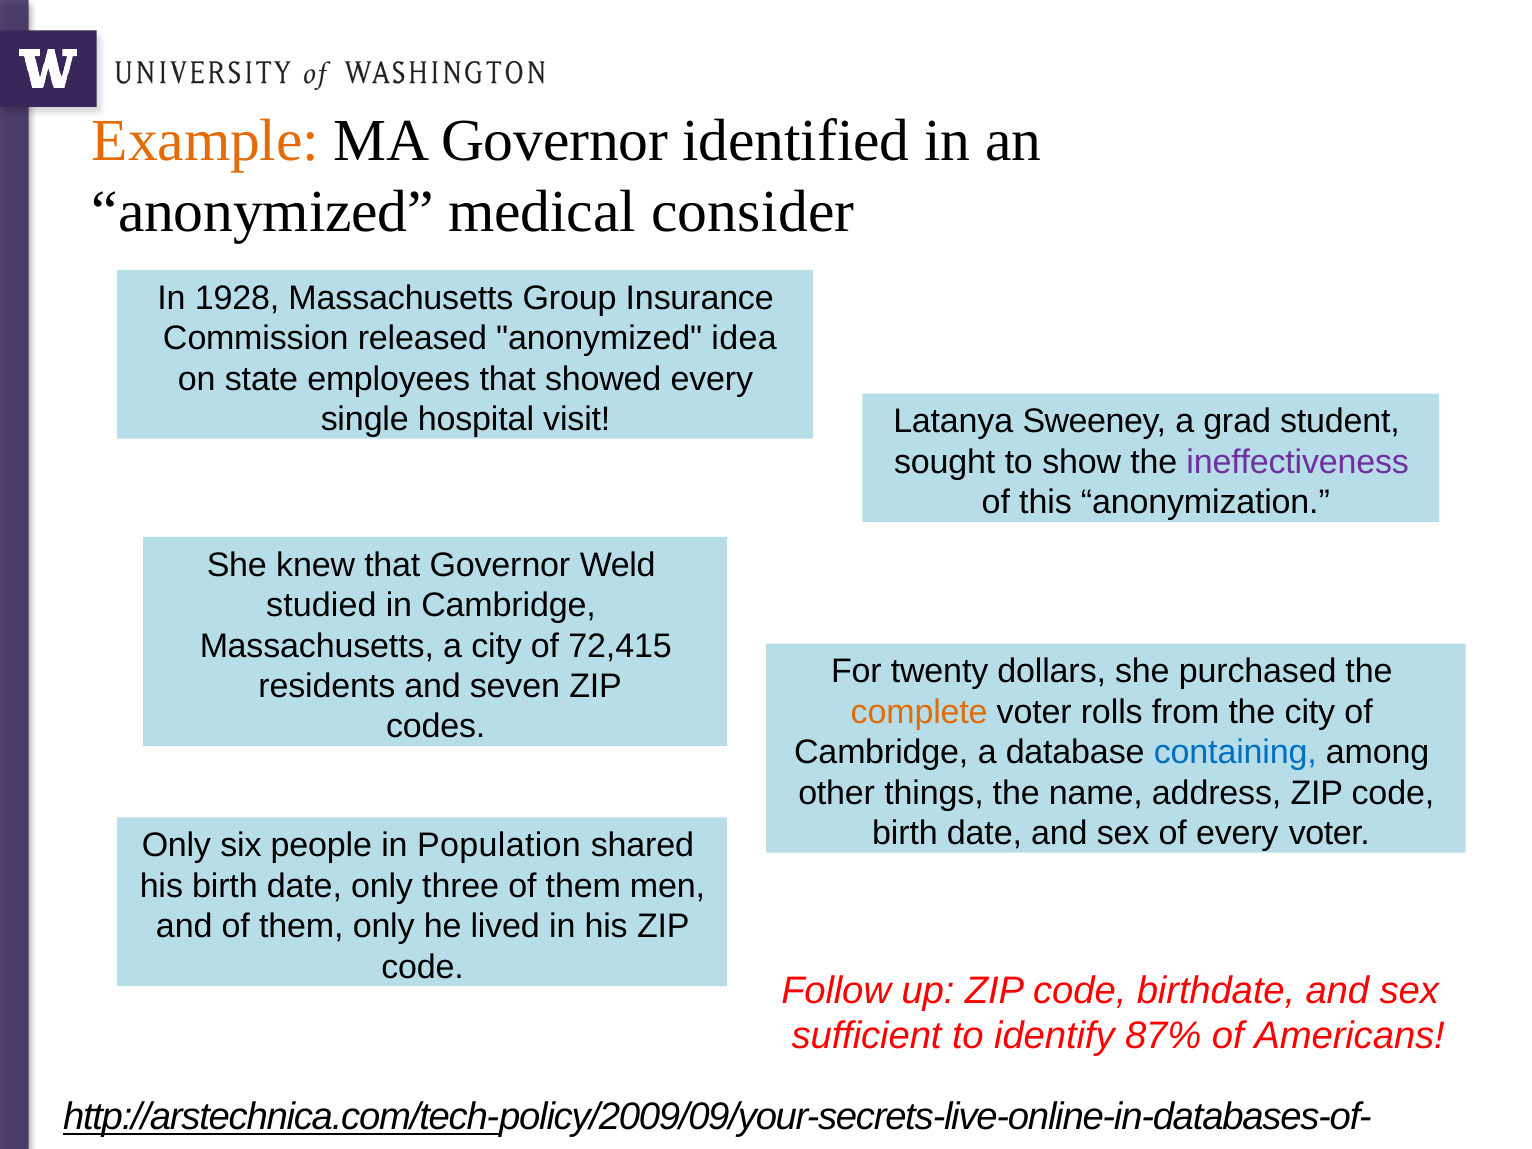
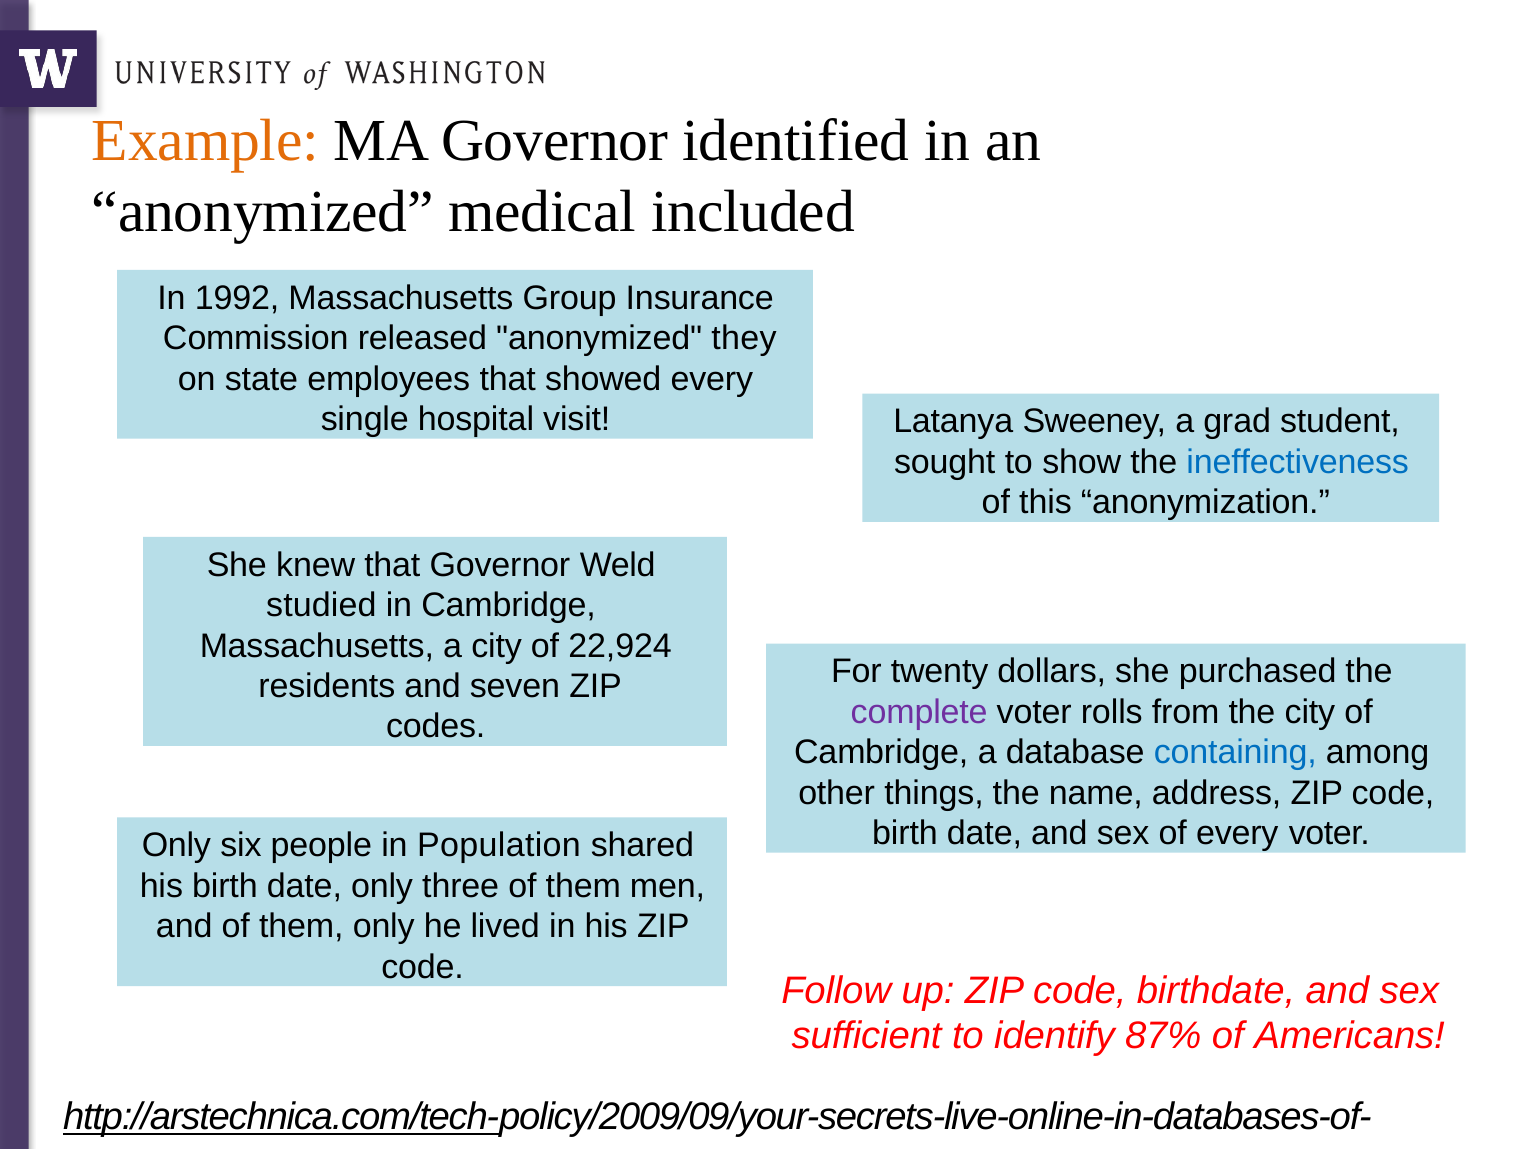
consider: consider -> included
1928: 1928 -> 1992
idea: idea -> they
ineffectiveness colour: purple -> blue
72,415: 72,415 -> 22,924
complete colour: orange -> purple
